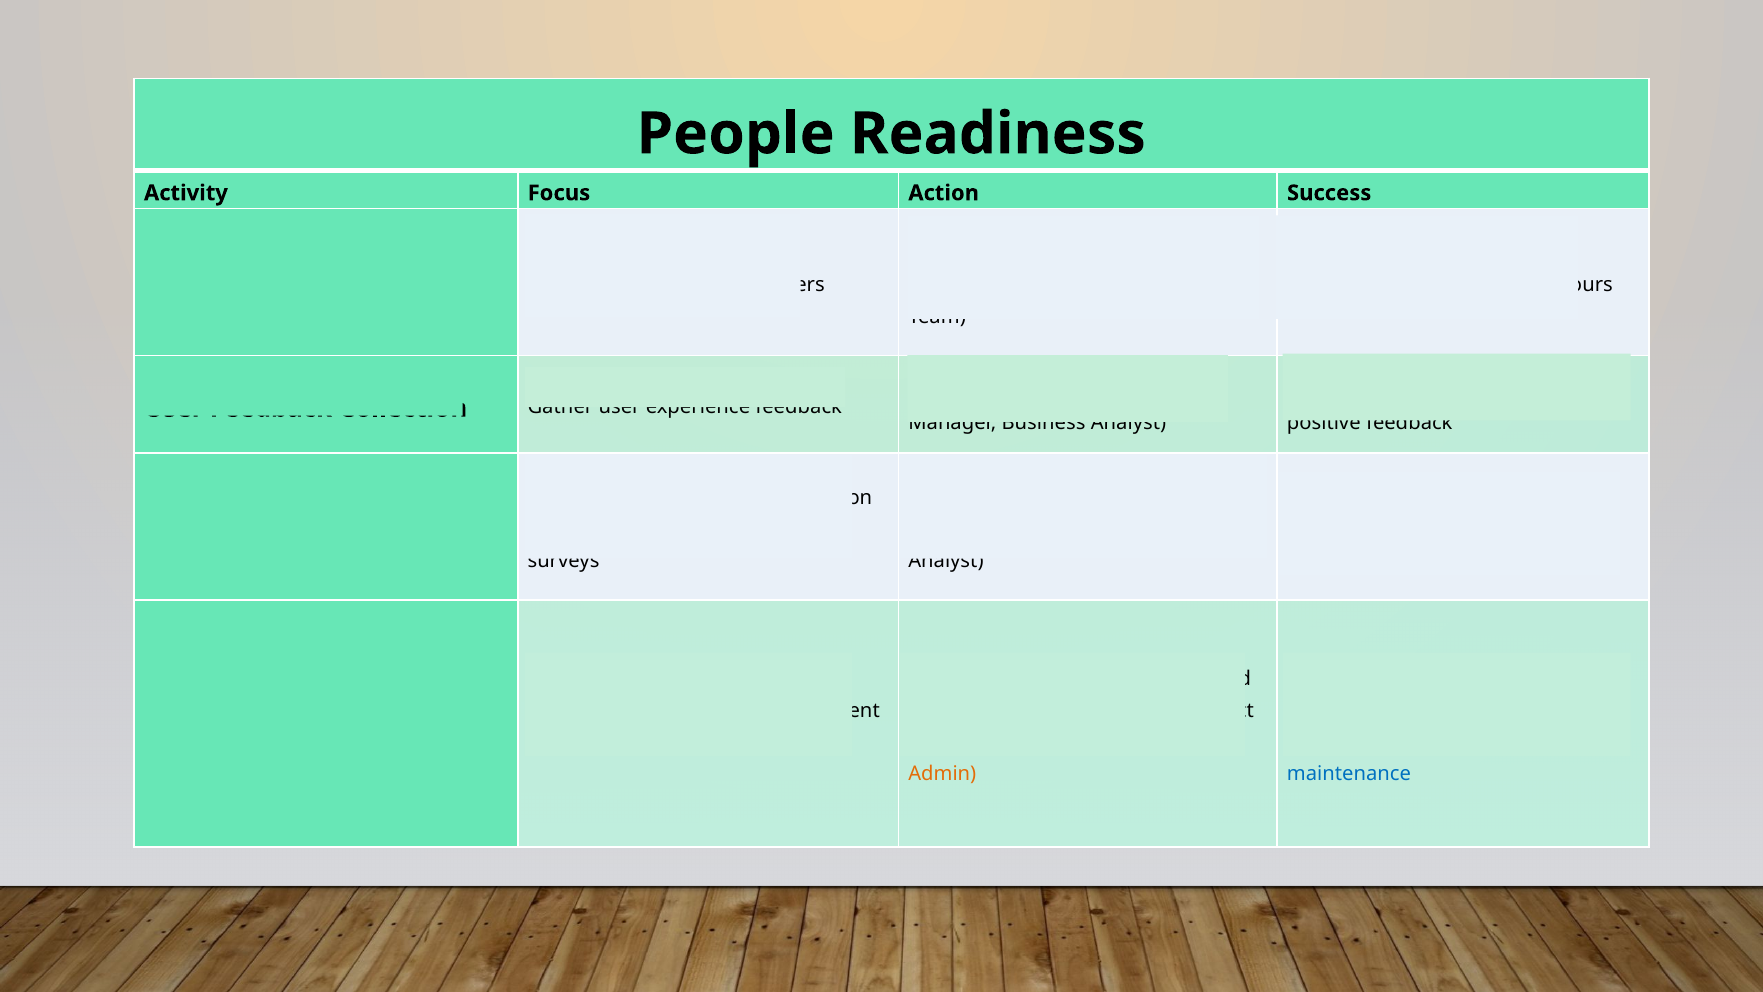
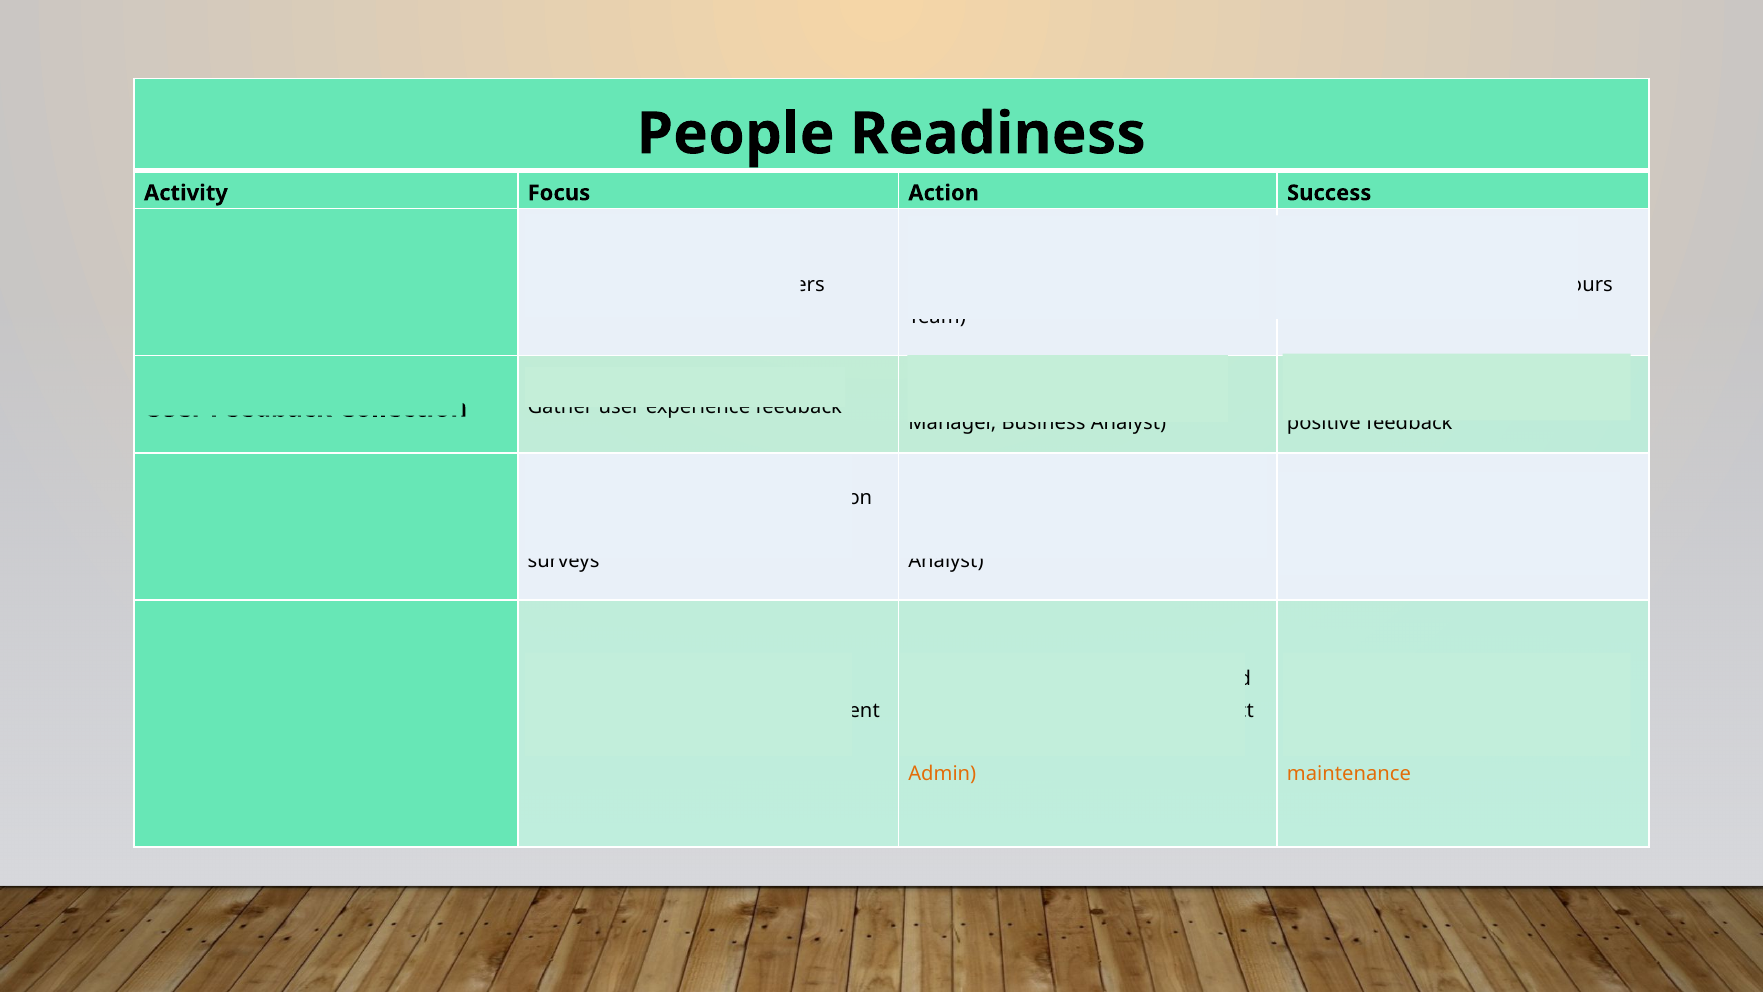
maintenance colour: blue -> orange
